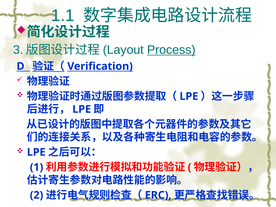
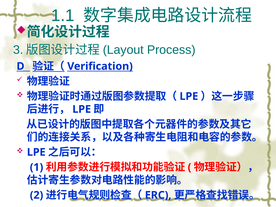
Process underline: present -> none
